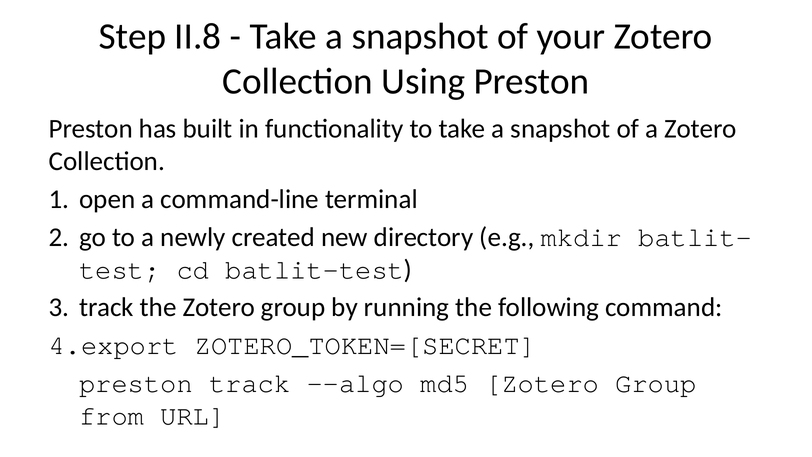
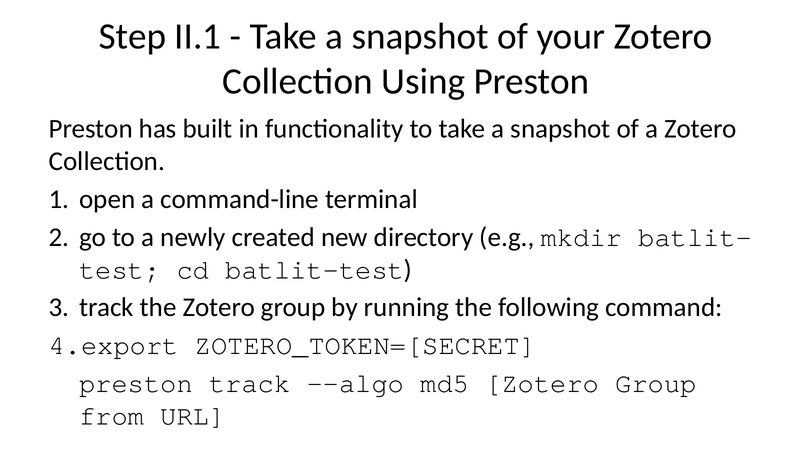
II.8: II.8 -> II.1
